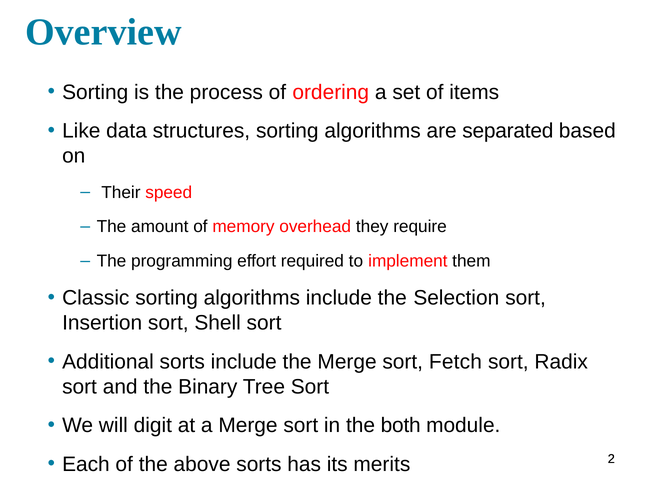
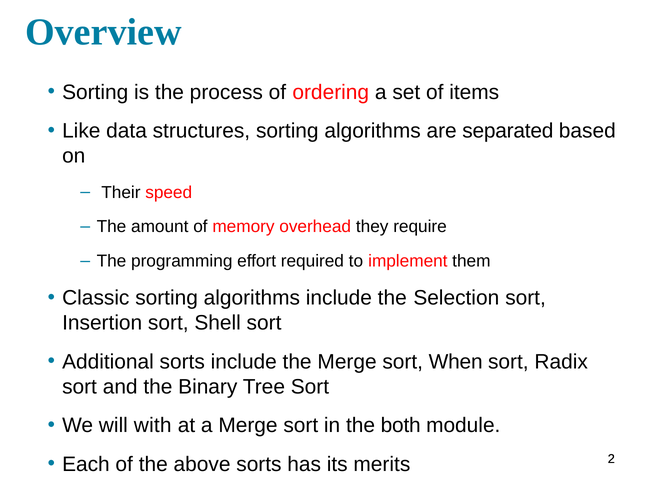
Fetch: Fetch -> When
digit: digit -> with
